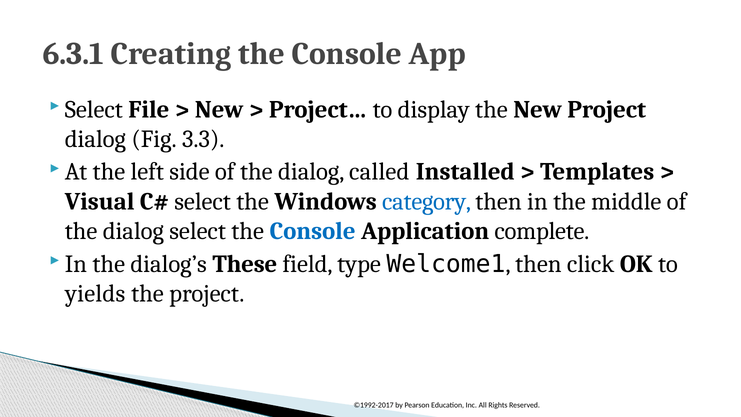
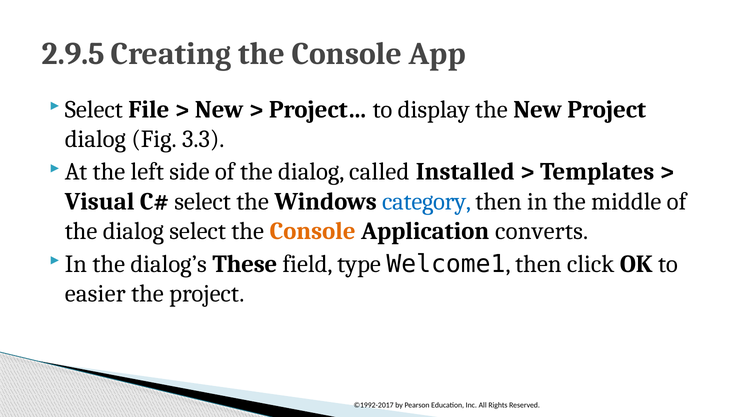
6.3.1: 6.3.1 -> 2.9.5
Console at (313, 231) colour: blue -> orange
complete: complete -> converts
yields: yields -> easier
